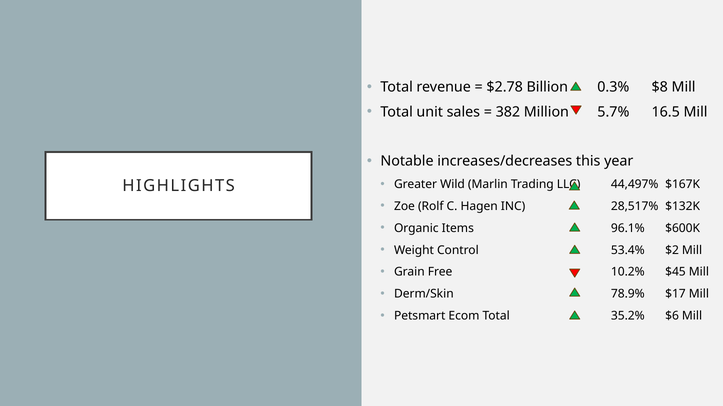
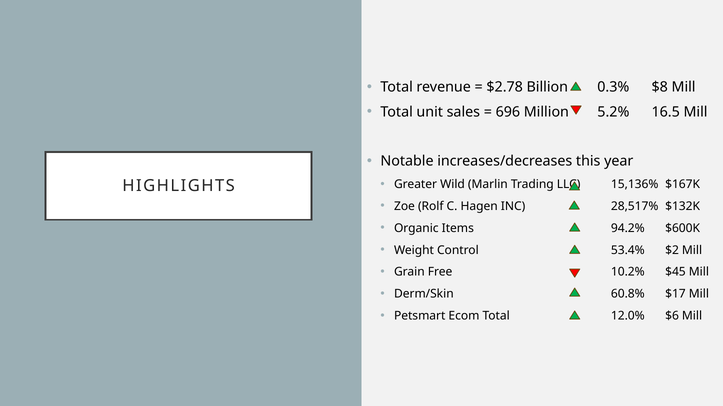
382: 382 -> 696
5.7%: 5.7% -> 5.2%
44,497%: 44,497% -> 15,136%
96.1%: 96.1% -> 94.2%
78.9%: 78.9% -> 60.8%
35.2%: 35.2% -> 12.0%
